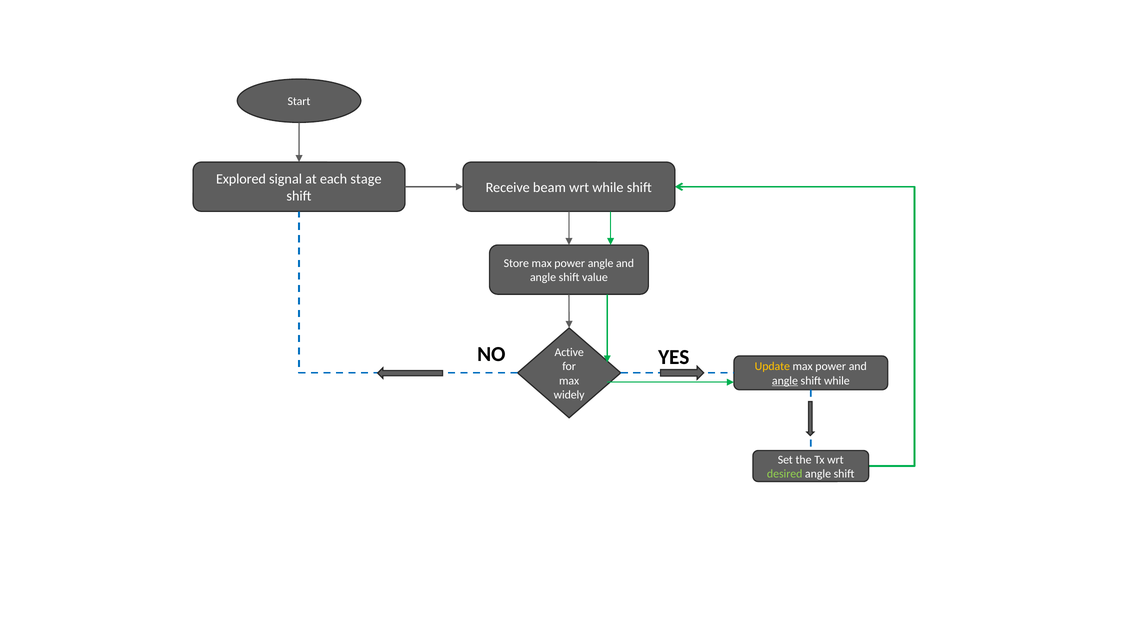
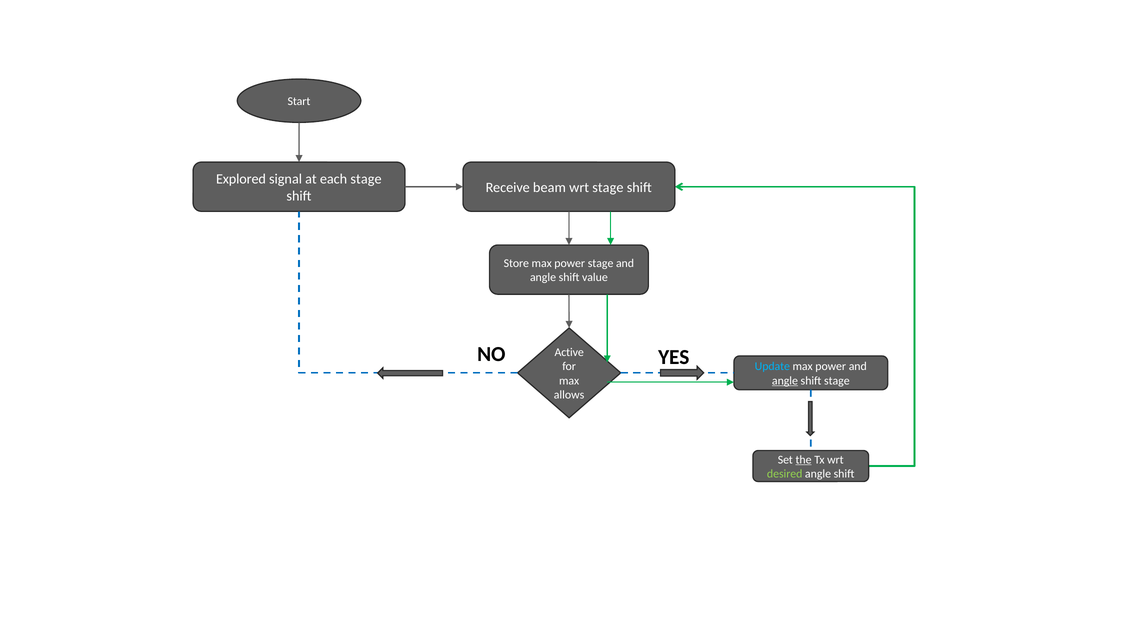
wrt while: while -> stage
power angle: angle -> stage
Update colour: yellow -> light blue
shift while: while -> stage
widely: widely -> allows
the underline: none -> present
